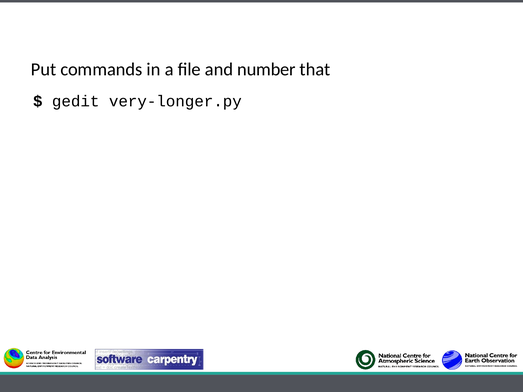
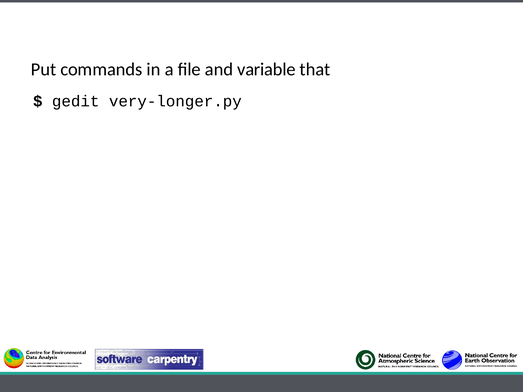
number: number -> variable
